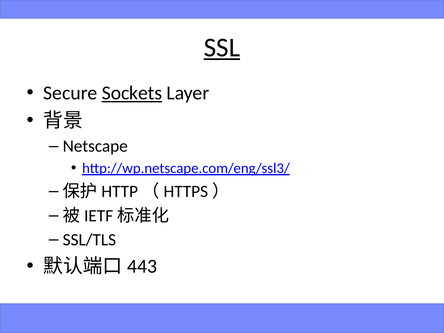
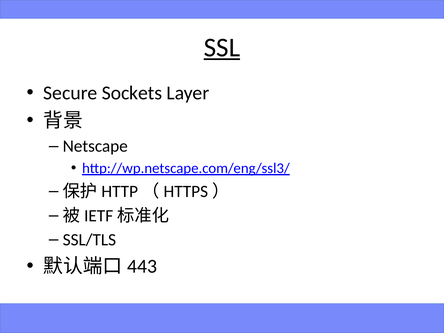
Sockets underline: present -> none
